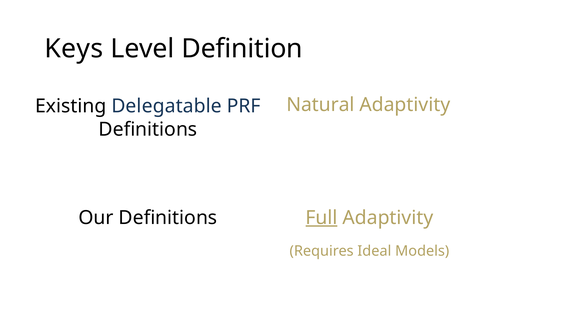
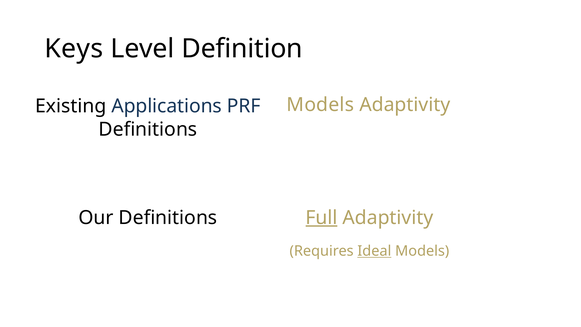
Natural at (320, 105): Natural -> Models
Delegatable: Delegatable -> Applications
Ideal underline: none -> present
